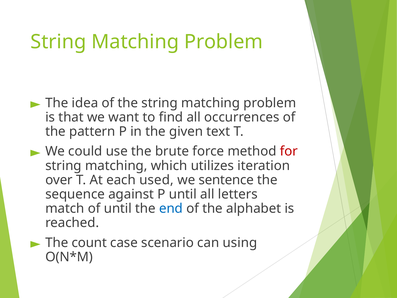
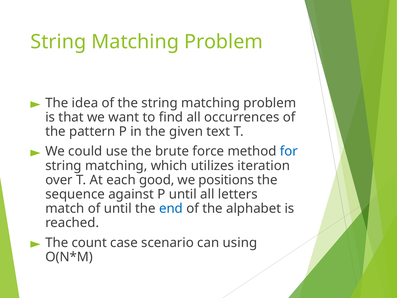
for colour: red -> blue
used: used -> good
sentence: sentence -> positions
